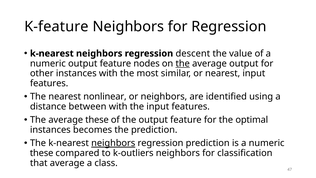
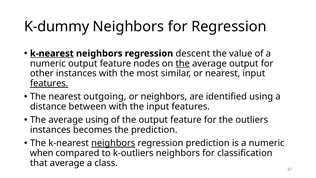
K-feature: K-feature -> K-dummy
k-nearest at (52, 53) underline: none -> present
features at (49, 83) underline: none -> present
nonlinear: nonlinear -> outgoing
average these: these -> using
optimal: optimal -> outliers
these at (42, 153): these -> when
